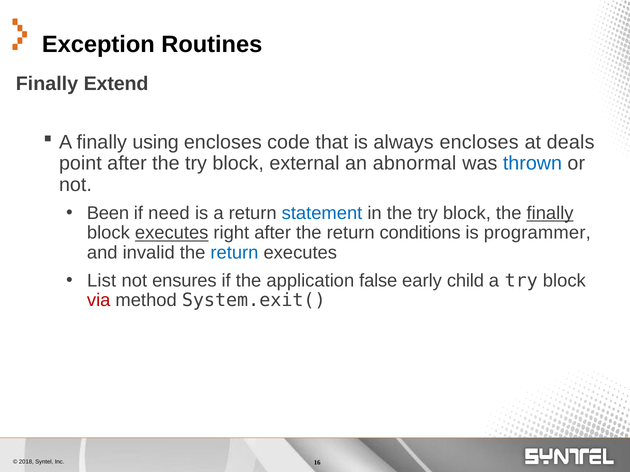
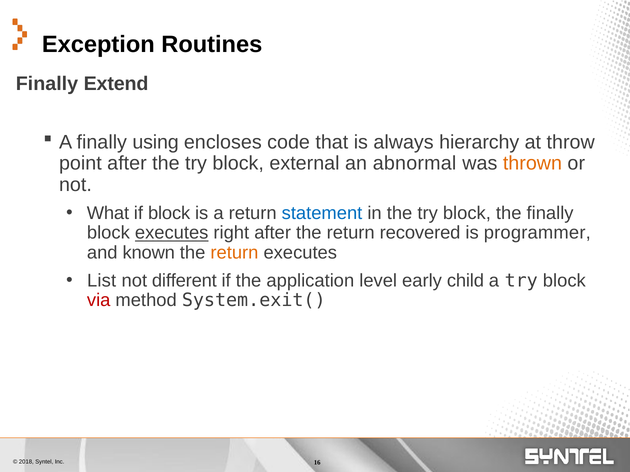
always encloses: encloses -> hierarchy
deals: deals -> throw
thrown colour: blue -> orange
Been: Been -> What
if need: need -> block
finally at (550, 213) underline: present -> none
conditions: conditions -> recovered
invalid: invalid -> known
return at (234, 253) colour: blue -> orange
ensures: ensures -> different
false: false -> level
